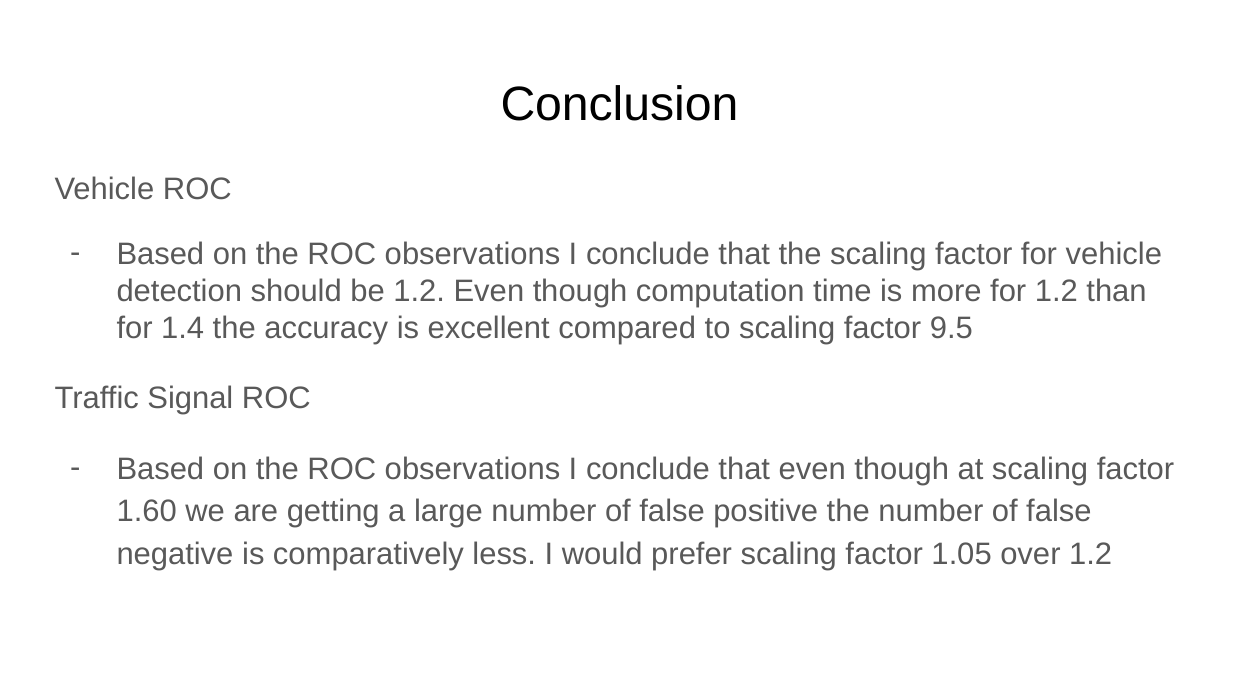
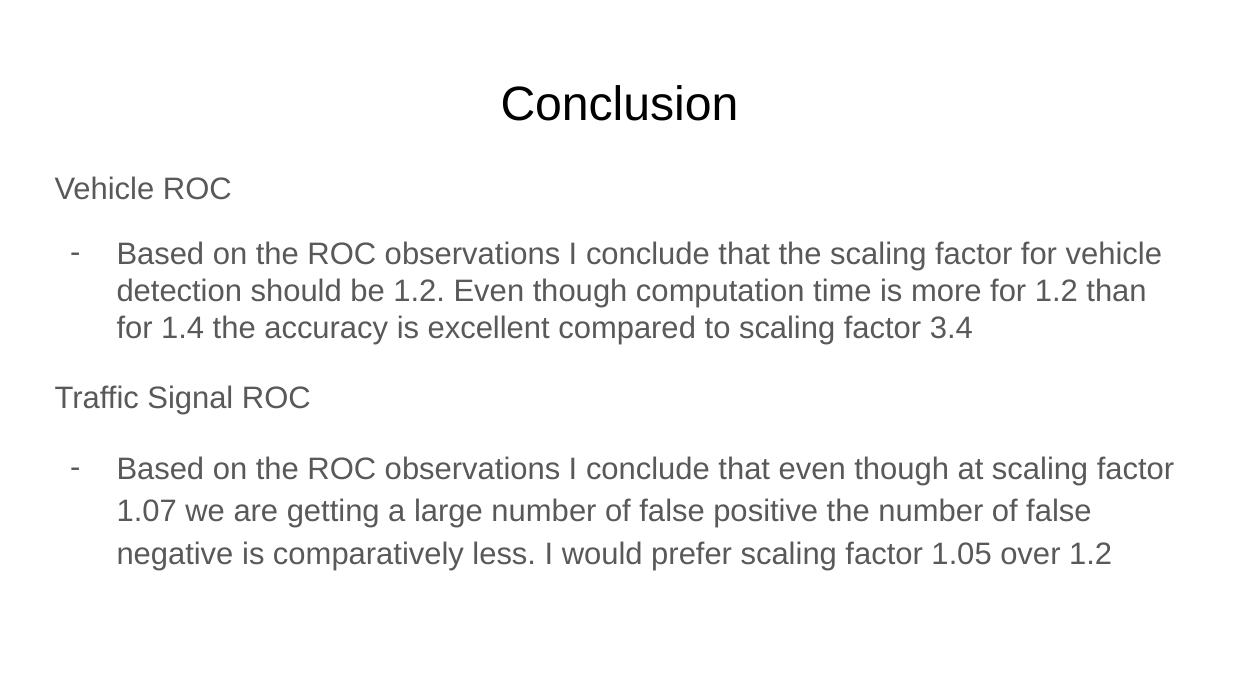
9.5: 9.5 -> 3.4
1.60: 1.60 -> 1.07
